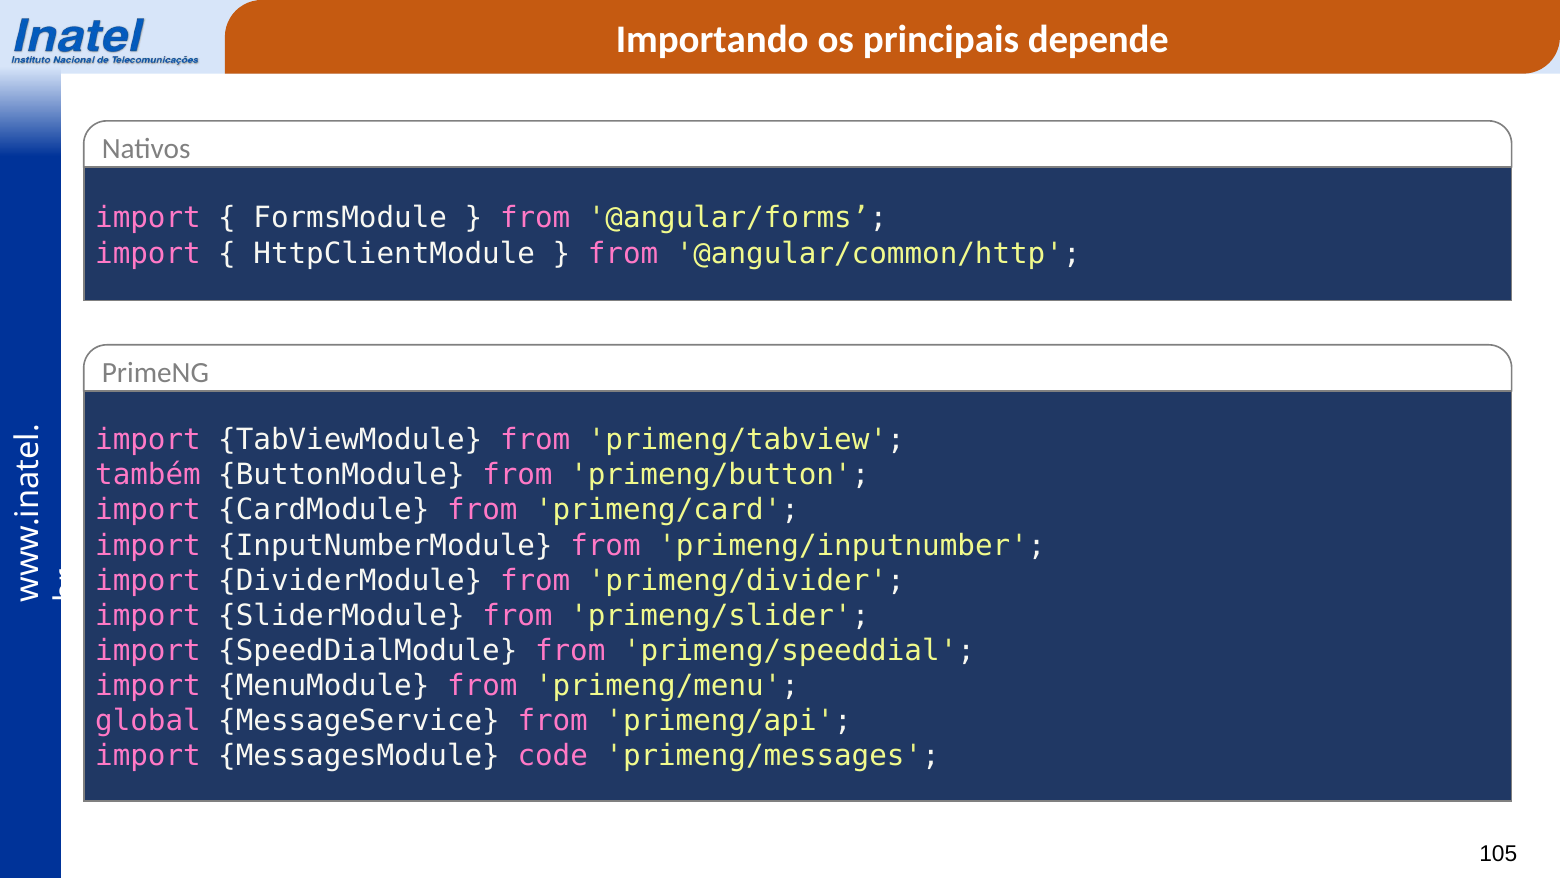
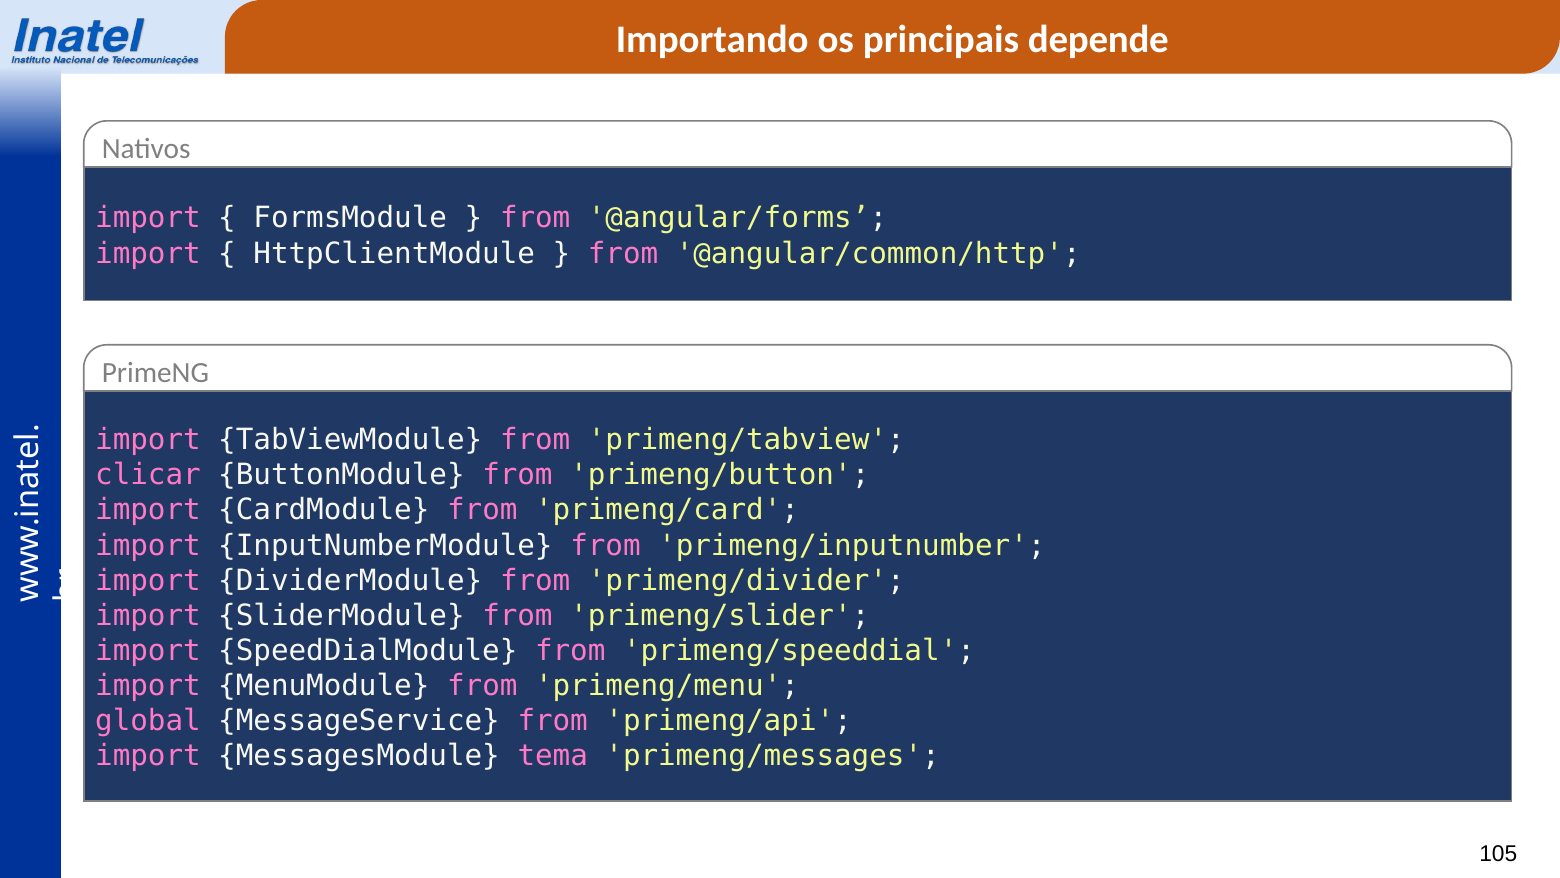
também: também -> clicar
code: code -> tema
